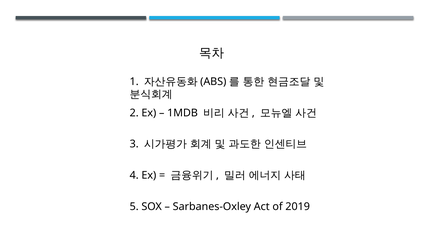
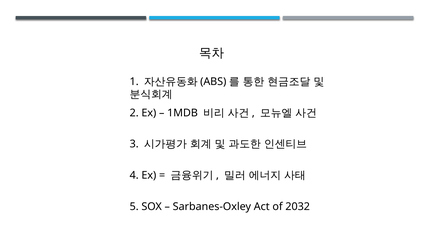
2019: 2019 -> 2032
